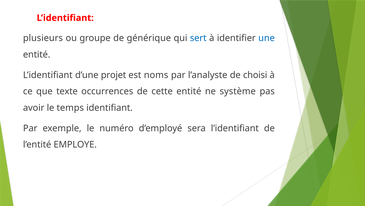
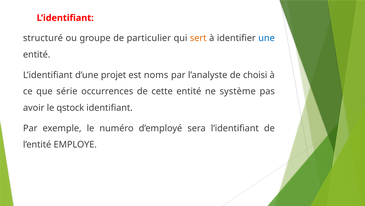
plusieurs: plusieurs -> structuré
générique: générique -> particulier
sert colour: blue -> orange
texte: texte -> série
temps: temps -> qstock
